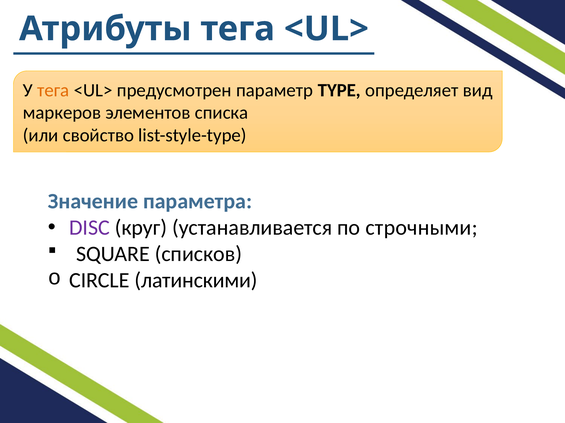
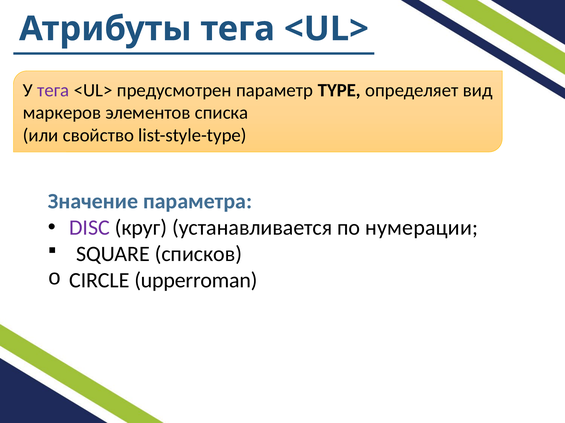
тега at (53, 90) colour: orange -> purple
строчными: строчными -> нумерации
латинскими: латинскими -> upperroman
